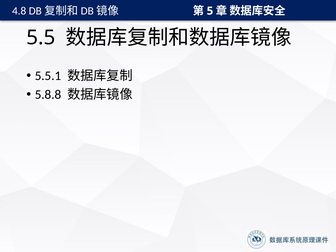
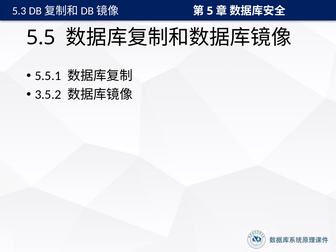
4.8: 4.8 -> 5.3
5.8.8: 5.8.8 -> 3.5.2
